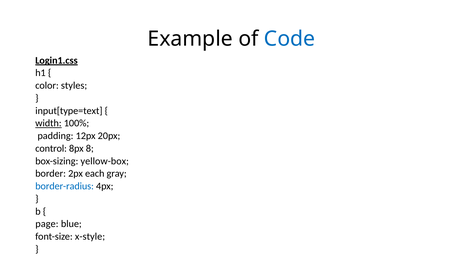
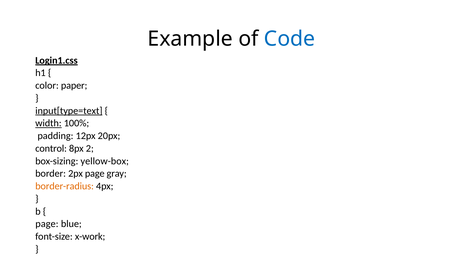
styles: styles -> paper
input[type=text underline: none -> present
8: 8 -> 2
2px each: each -> page
border-radius colour: blue -> orange
x-style: x-style -> x-work
